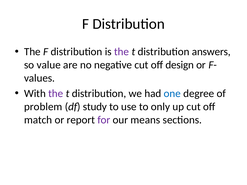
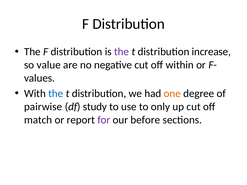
answers: answers -> increase
design: design -> within
the at (56, 94) colour: purple -> blue
one colour: blue -> orange
problem: problem -> pairwise
means: means -> before
